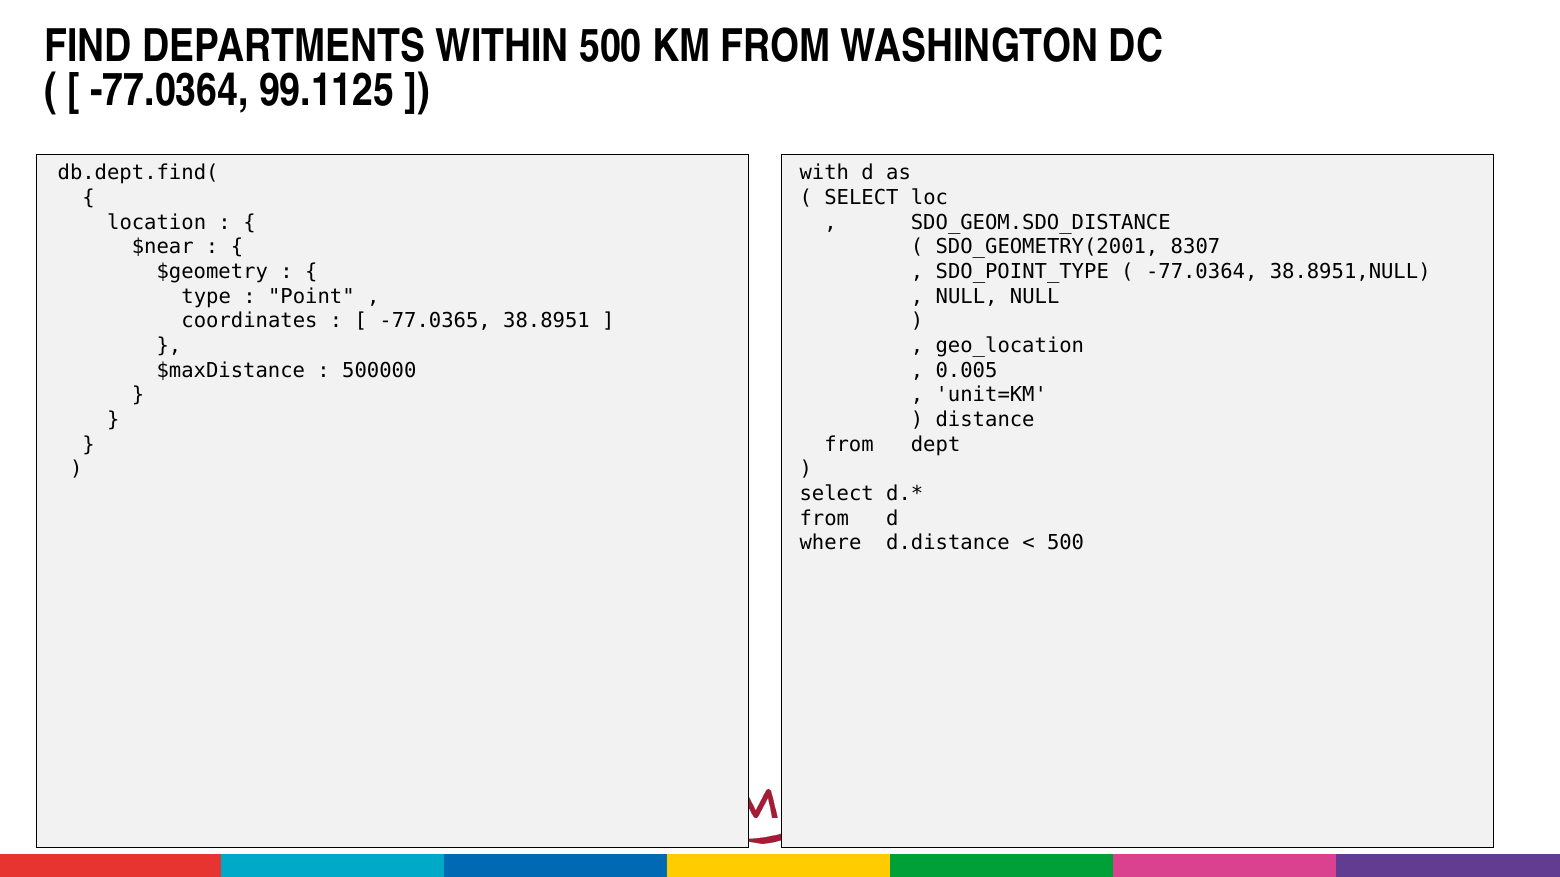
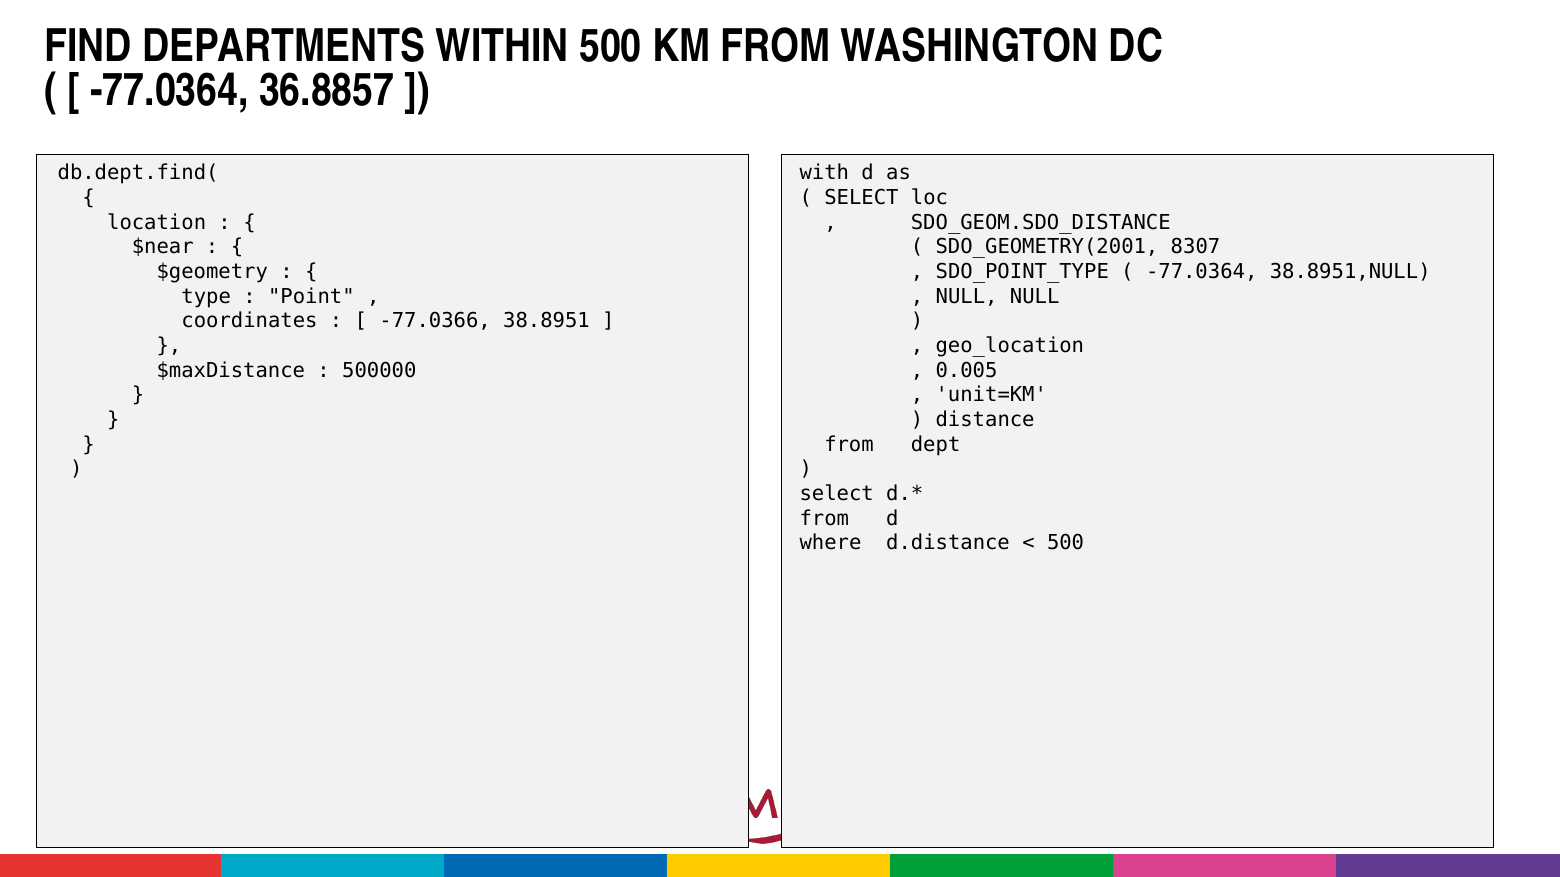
99.1125: 99.1125 -> 36.8857
-77.0365: -77.0365 -> -77.0366
